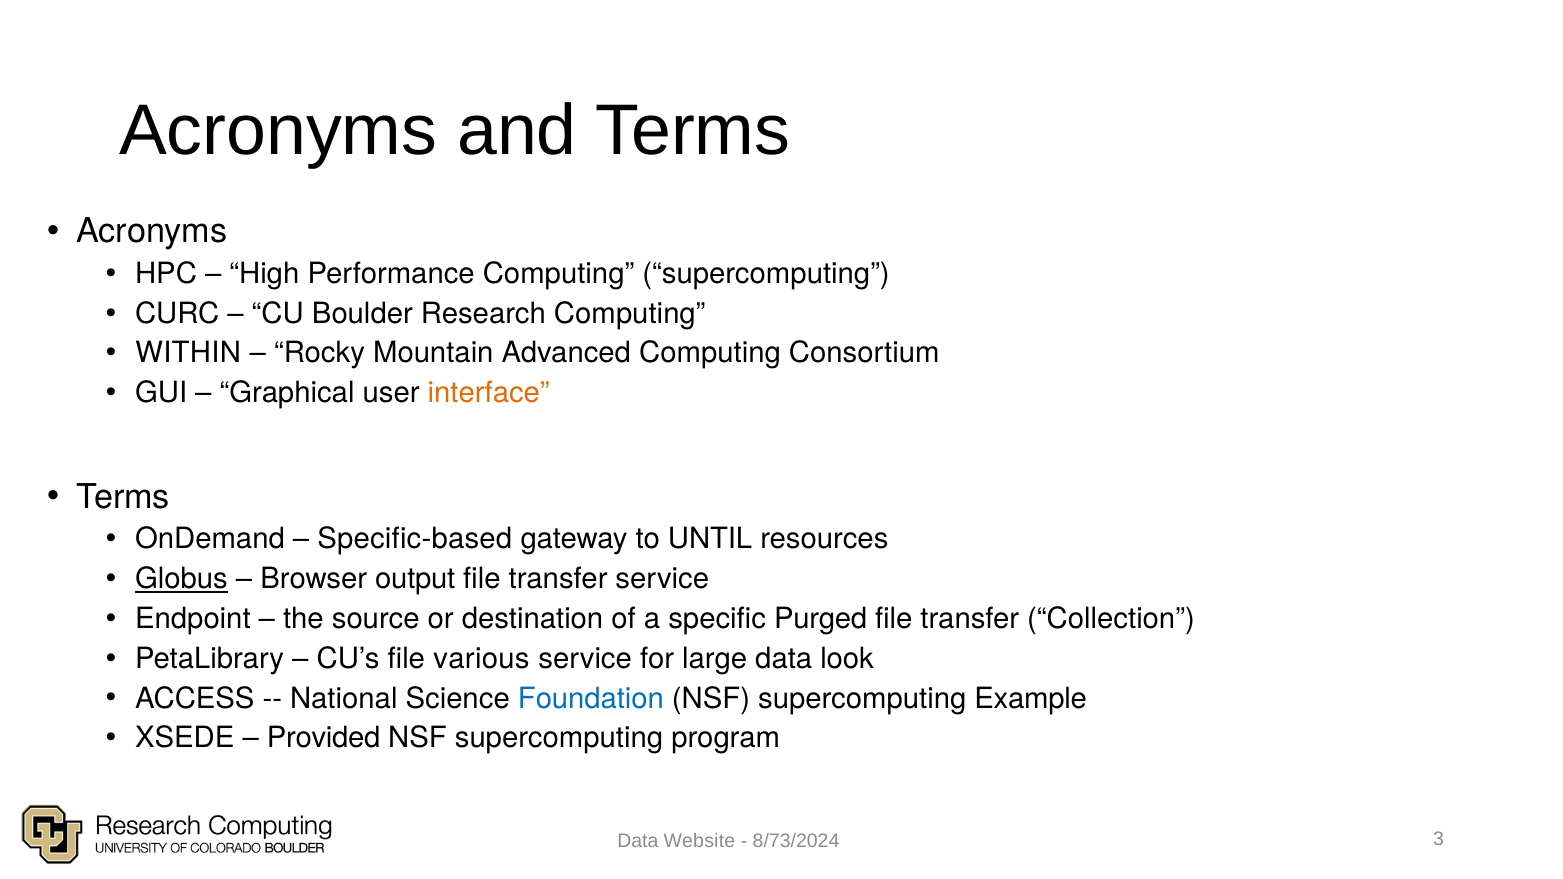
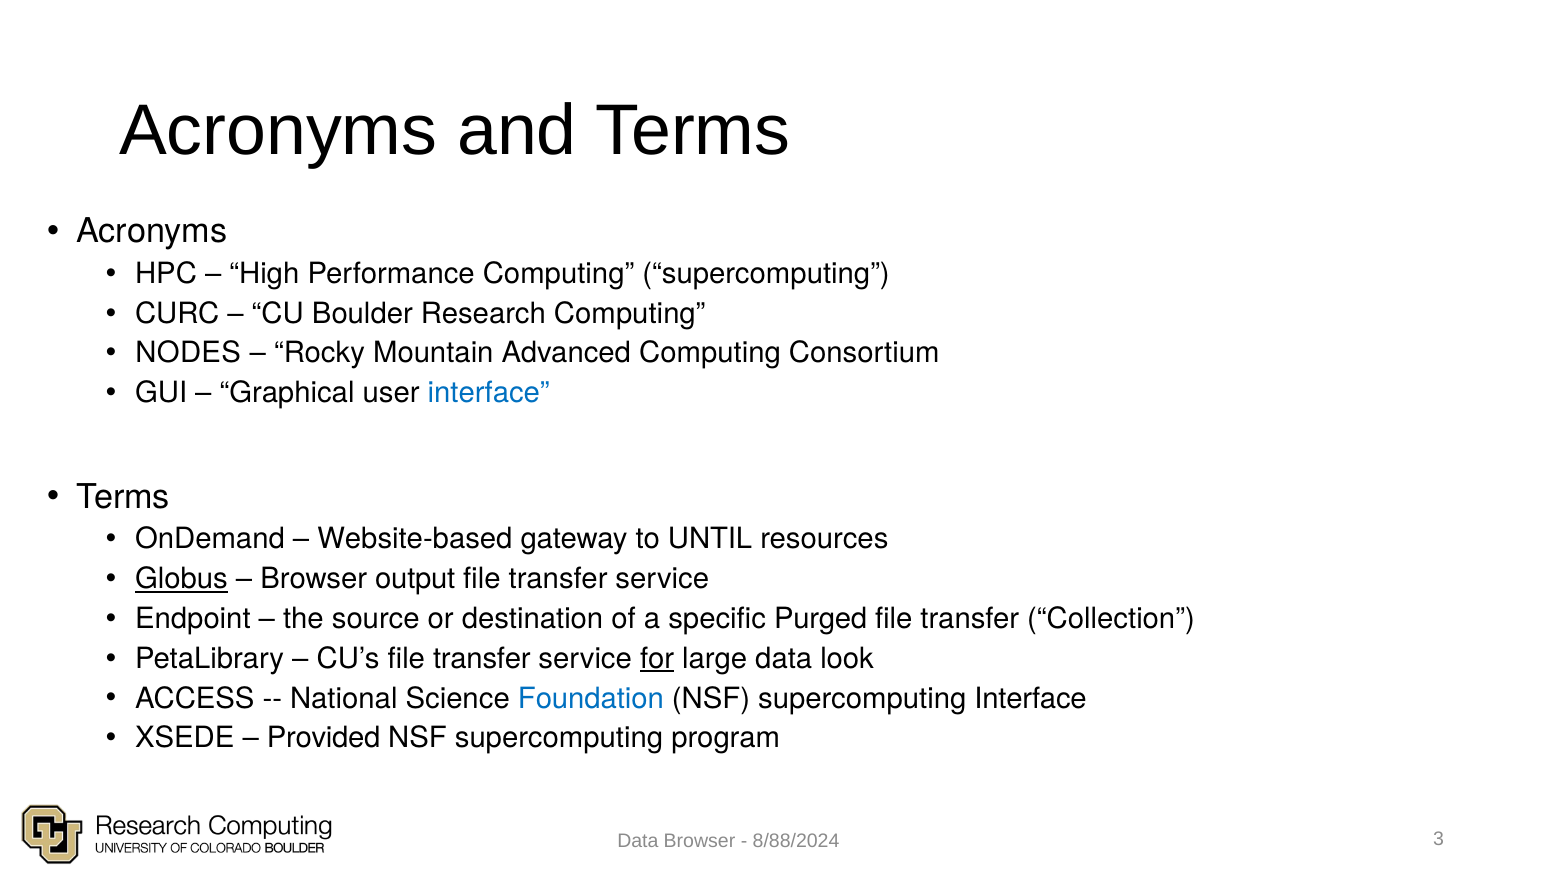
WITHIN: WITHIN -> NODES
interface at (489, 393) colour: orange -> blue
Specific-based: Specific-based -> Website-based
CU’s file various: various -> transfer
for underline: none -> present
supercomputing Example: Example -> Interface
Data Website: Website -> Browser
8/73/2024: 8/73/2024 -> 8/88/2024
